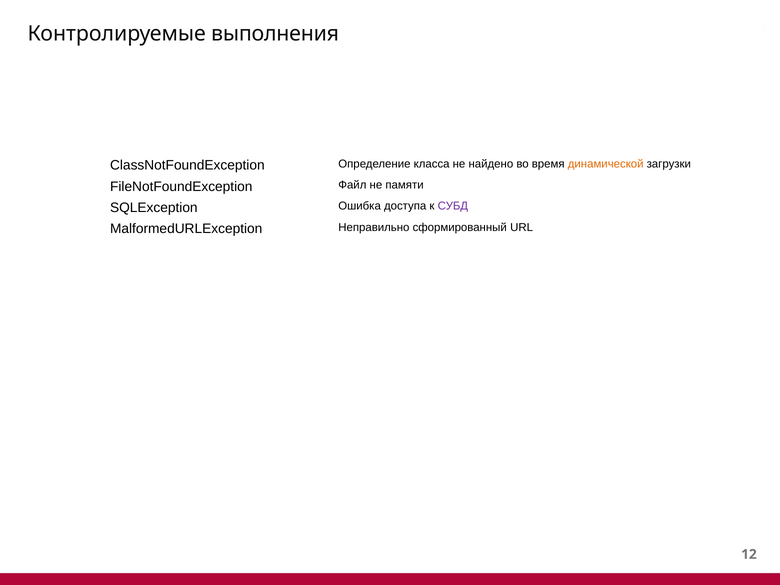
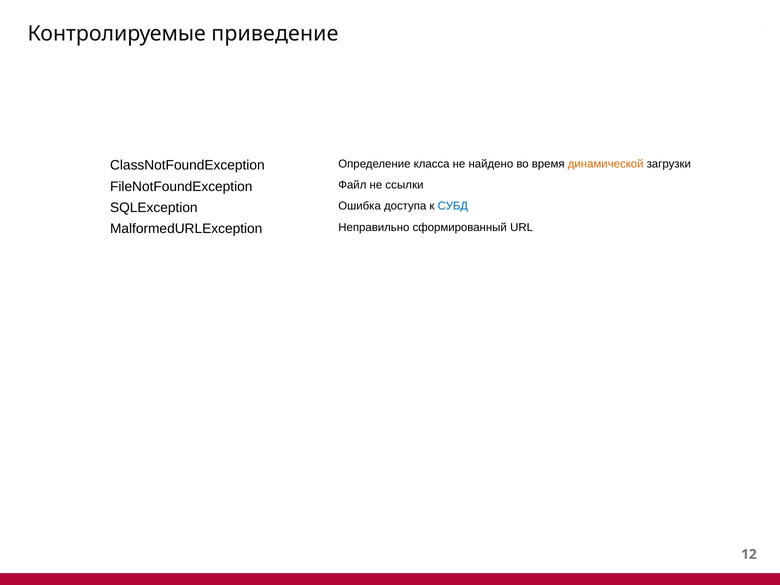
выполнения: выполнения -> приведение
памяти: памяти -> ссылки
СУБД colour: purple -> blue
